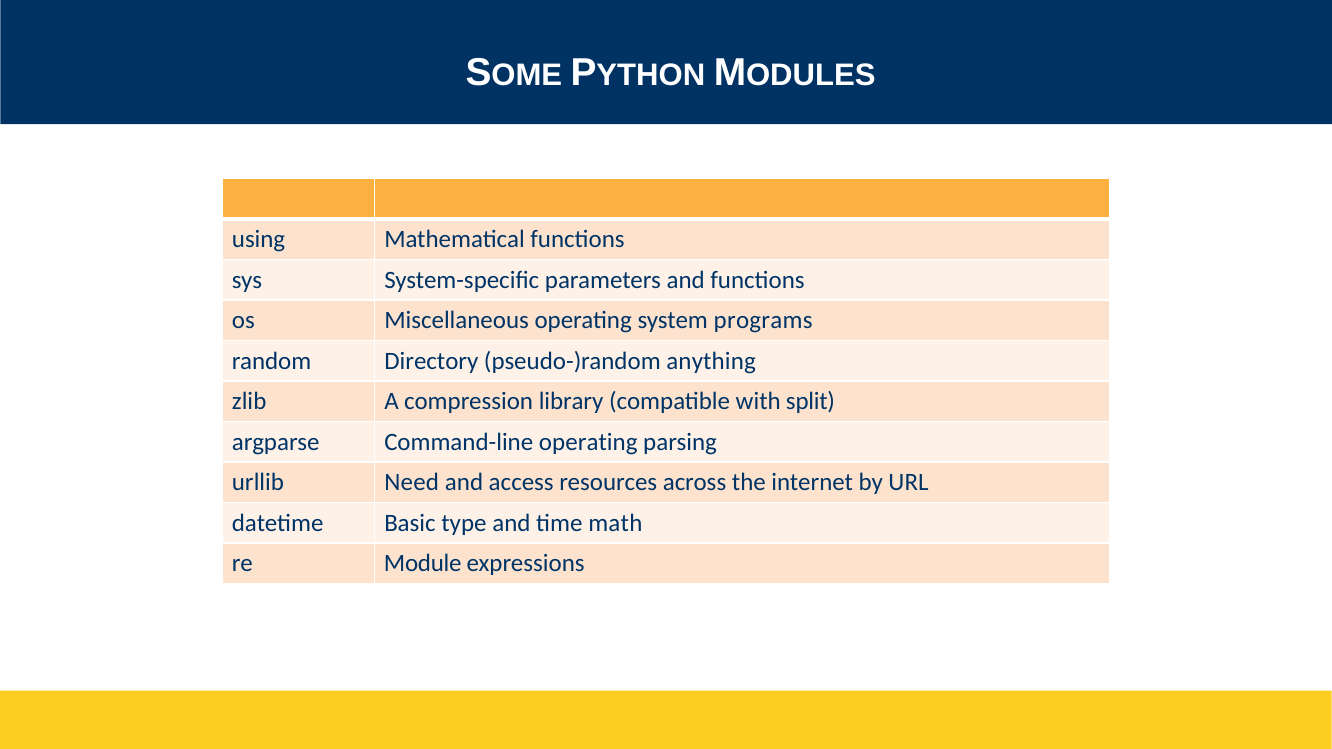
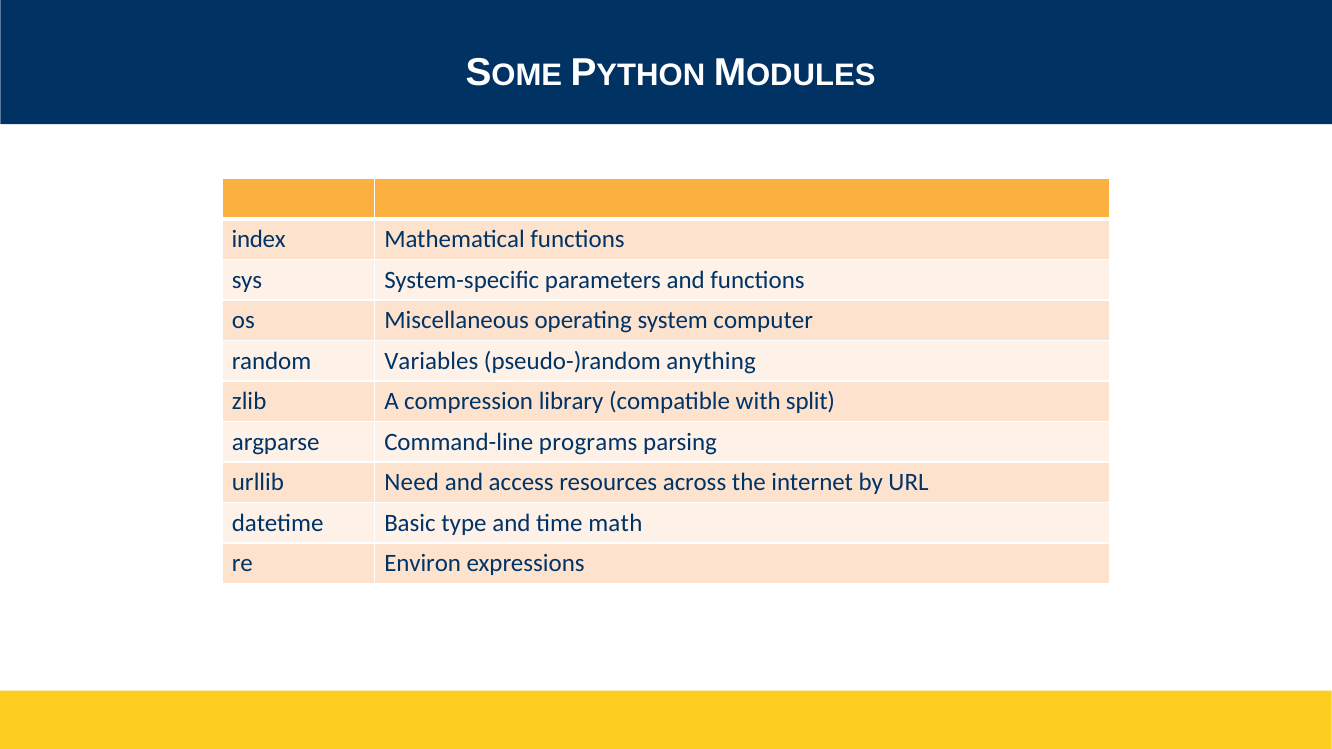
using: using -> index
programs: programs -> computer
Directory: Directory -> Variables
Command-line operating: operating -> programs
Module: Module -> Environ
